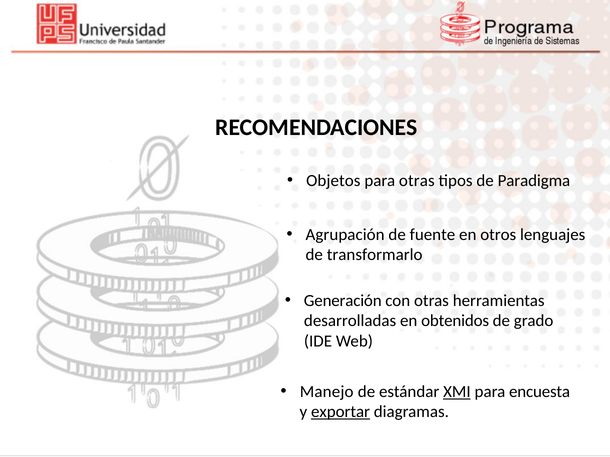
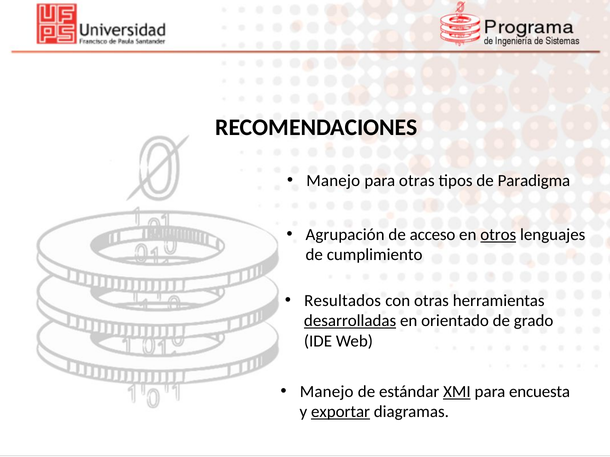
Objetos at (333, 181): Objetos -> Manejo
fuente: fuente -> acceso
otros underline: none -> present
transformarlo: transformarlo -> cumplimiento
Generación: Generación -> Resultados
desarrolladas underline: none -> present
obtenidos: obtenidos -> orientado
